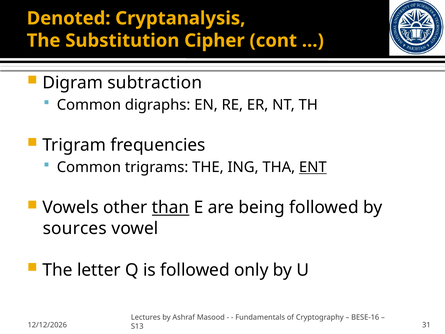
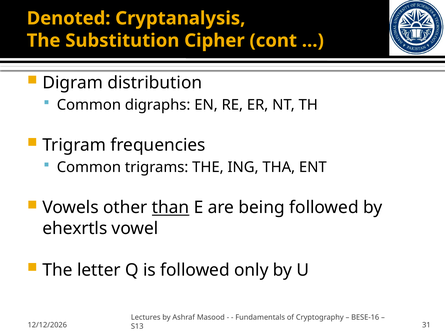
subtraction: subtraction -> distribution
ENT underline: present -> none
sources: sources -> ehexrtls
